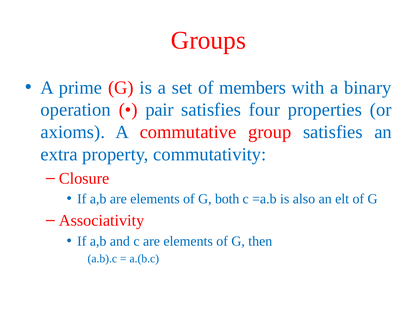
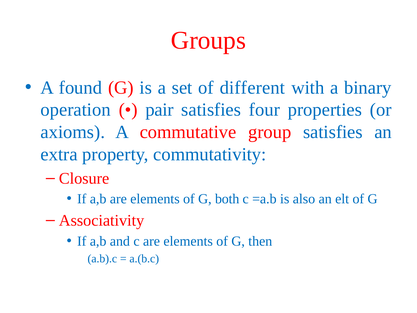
prime: prime -> found
members: members -> different
